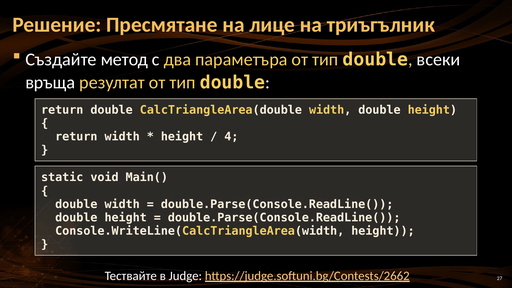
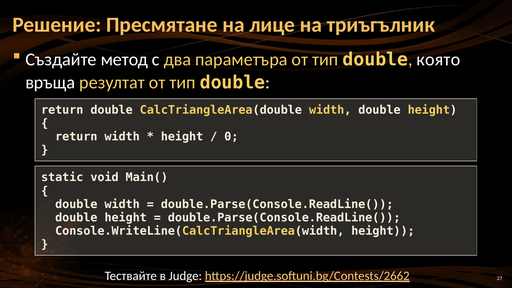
всеки: всеки -> която
4: 4 -> 0
